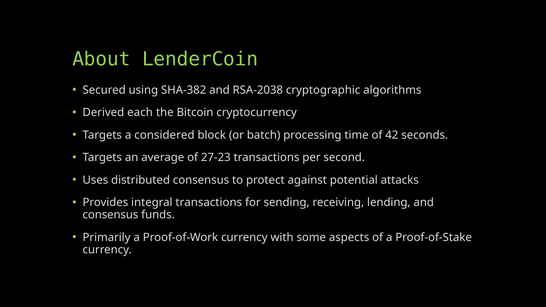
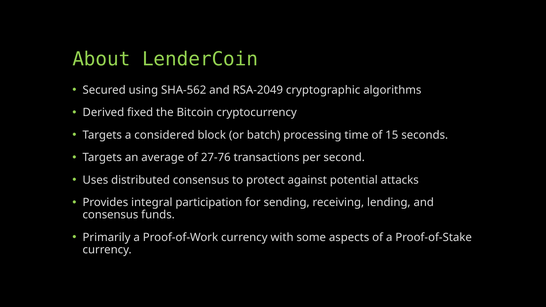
SHA-382: SHA-382 -> SHA-562
RSA-2038: RSA-2038 -> RSA-2049
each: each -> fixed
42: 42 -> 15
27-23: 27-23 -> 27-76
integral transactions: transactions -> participation
